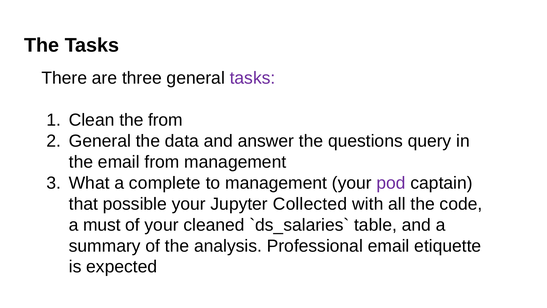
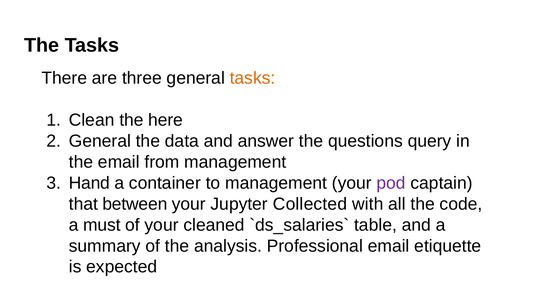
tasks at (253, 78) colour: purple -> orange
the from: from -> here
What: What -> Hand
complete: complete -> container
possible: possible -> between
